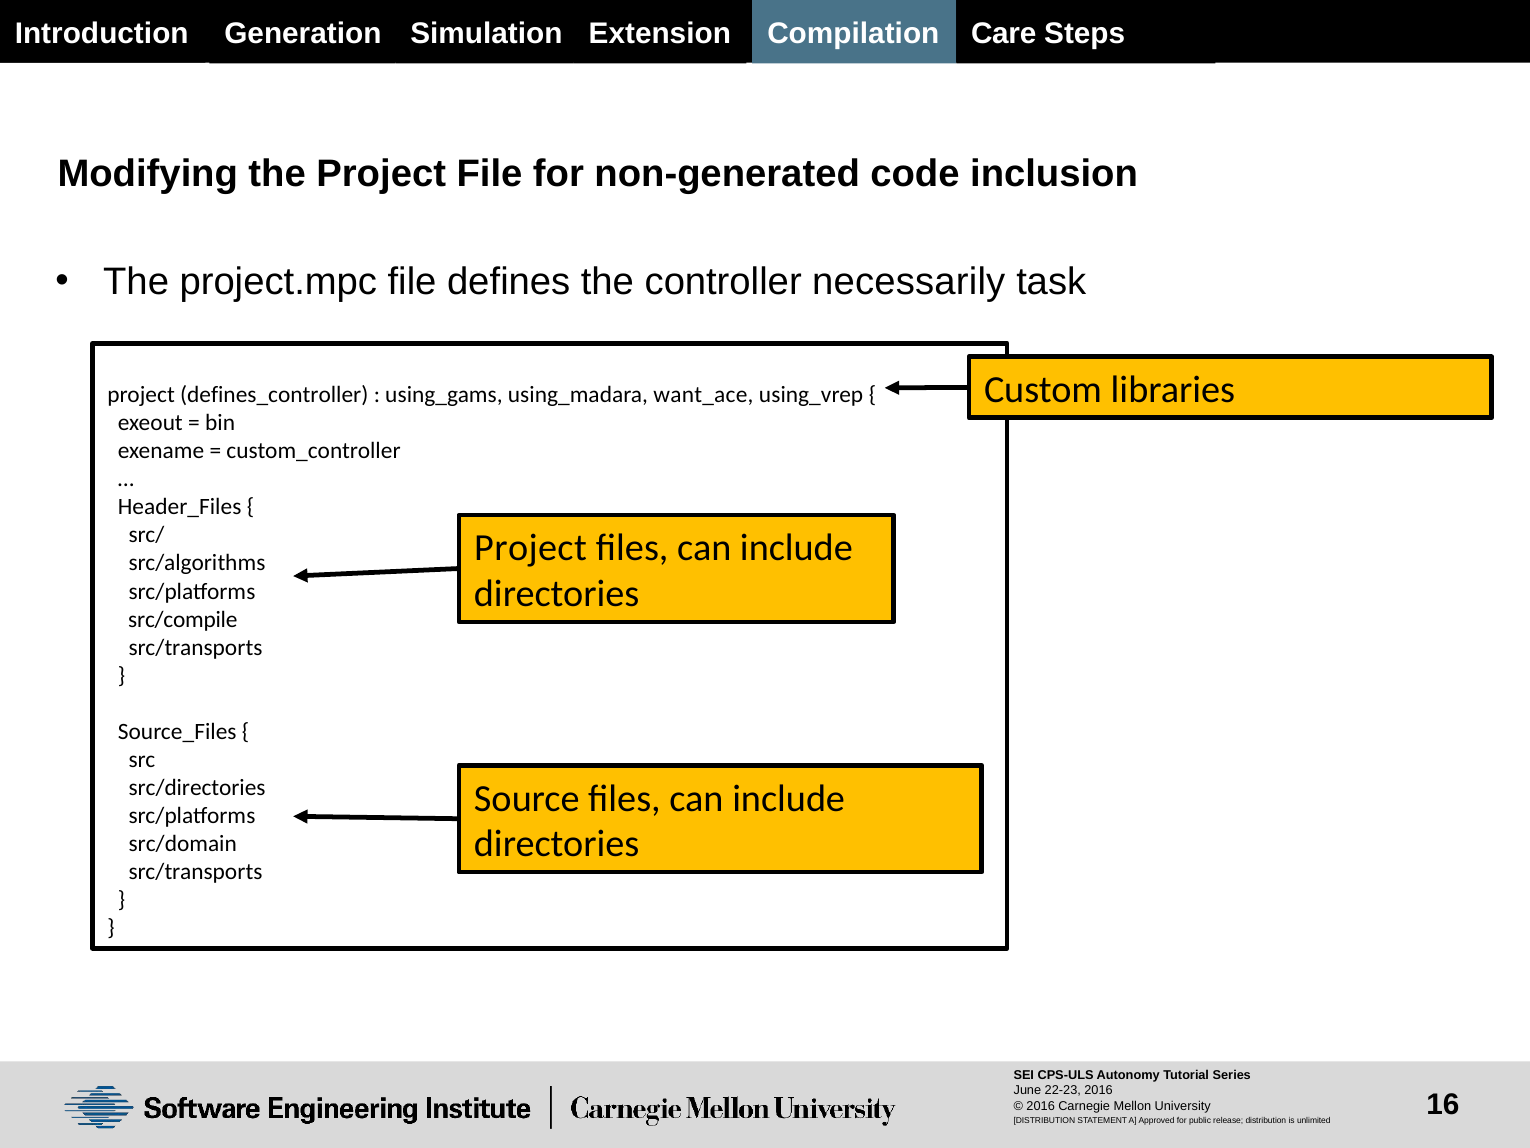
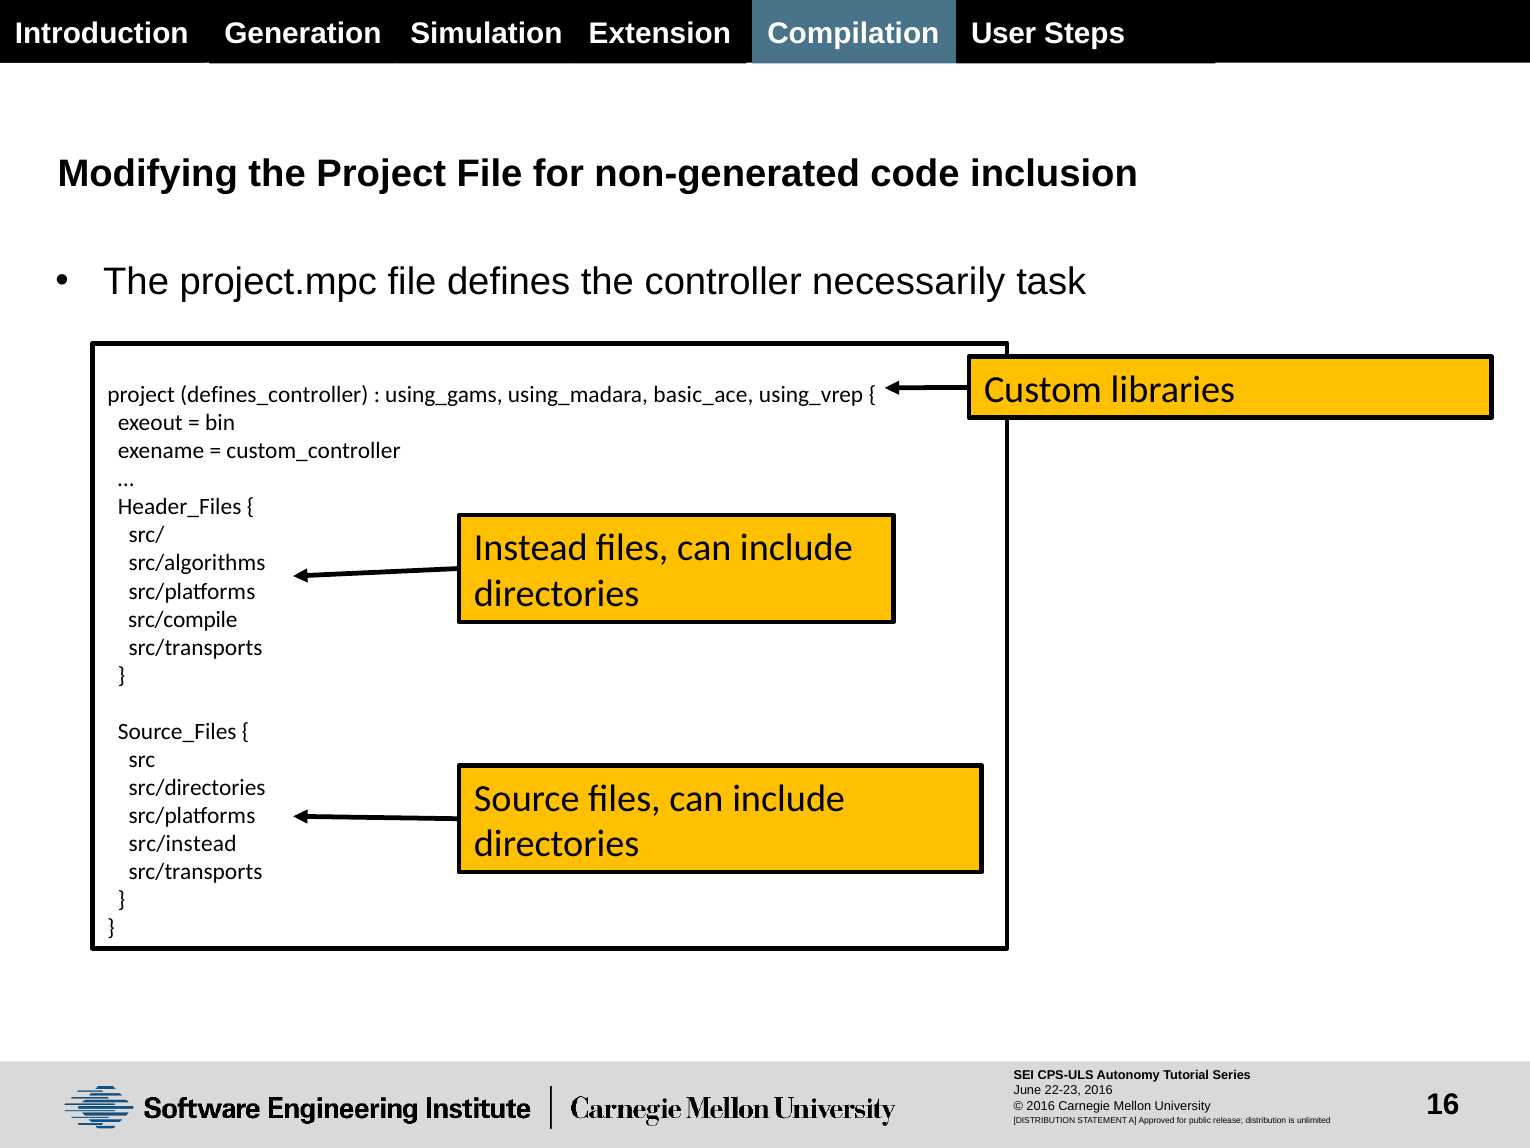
Care: Care -> User
want_ace: want_ace -> basic_ace
Project at (531, 548): Project -> Instead
src/domain: src/domain -> src/instead
